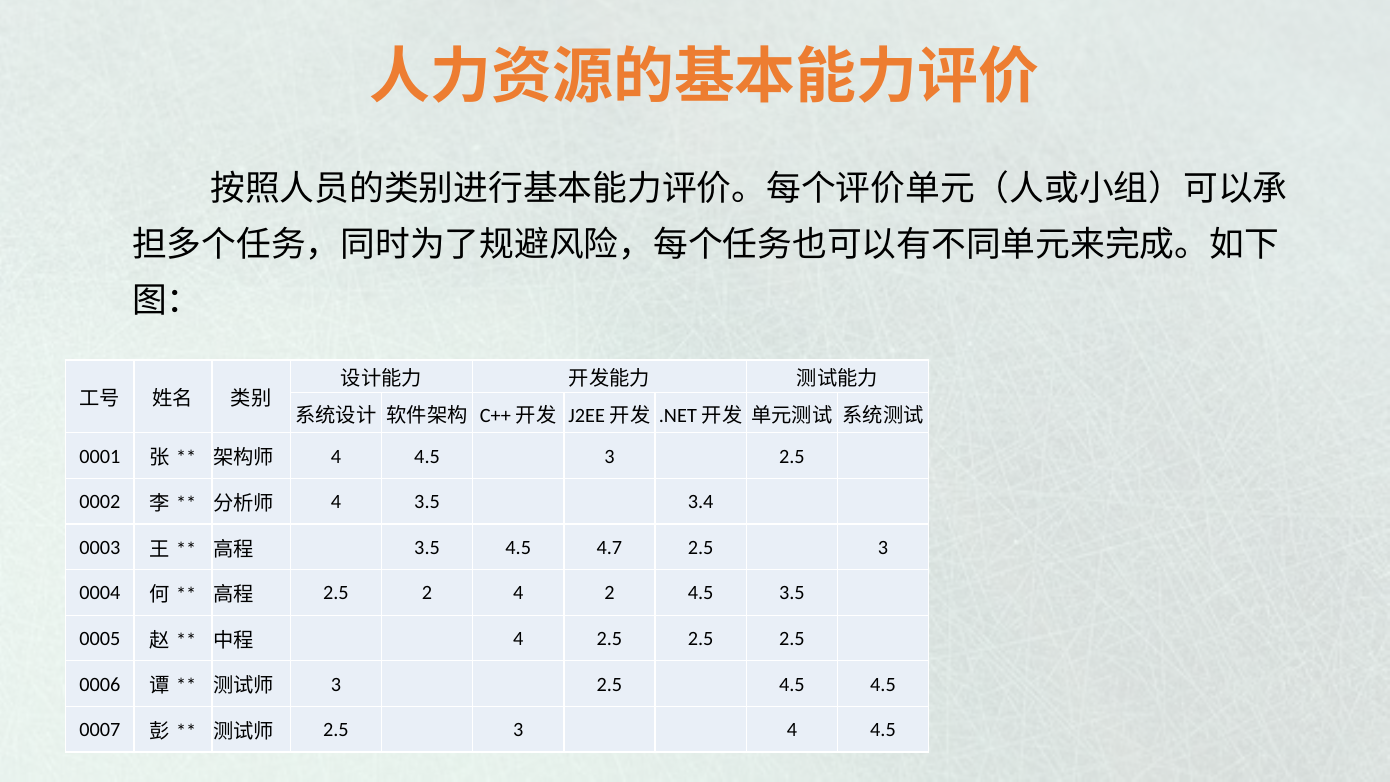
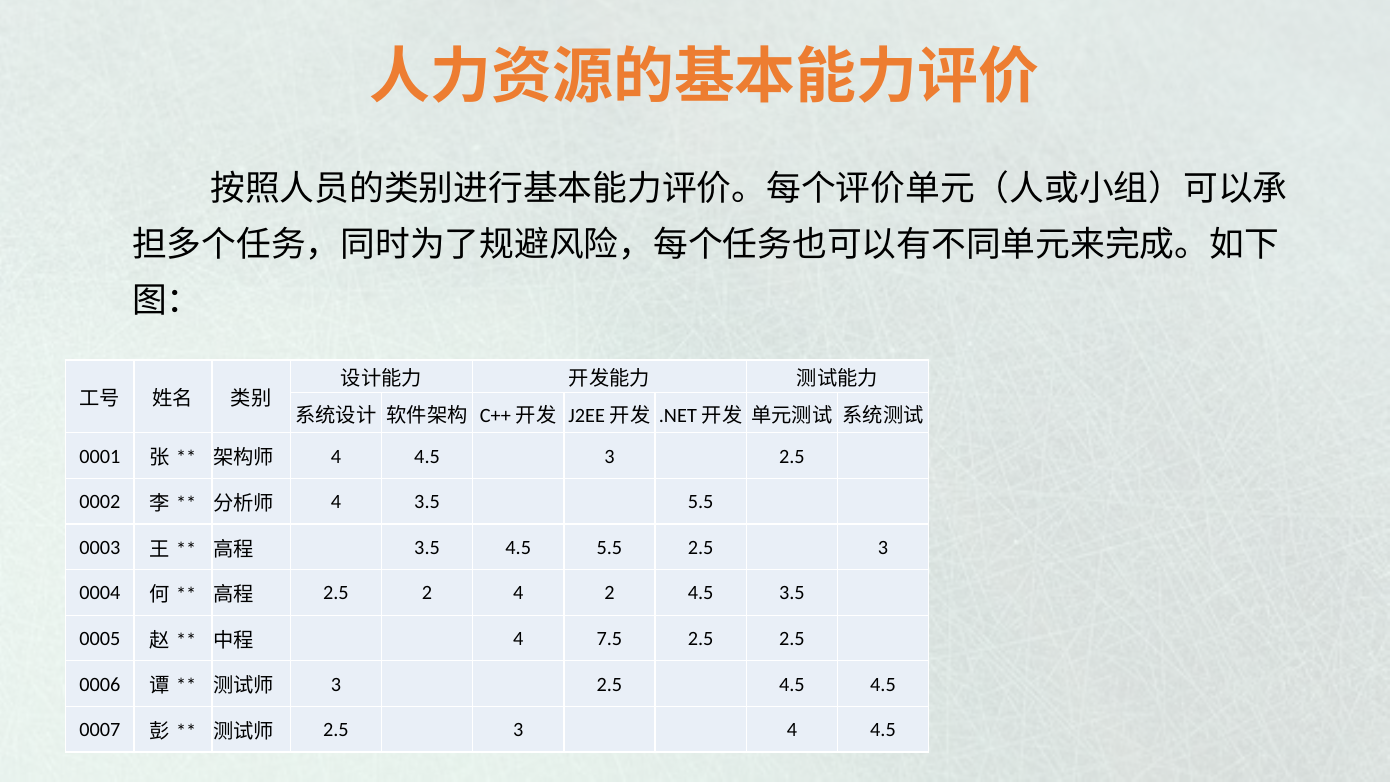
3.5 3.4: 3.4 -> 5.5
4.5 4.7: 4.7 -> 5.5
4 2.5: 2.5 -> 7.5
